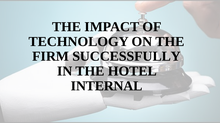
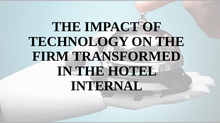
SUCCESSFULLY: SUCCESSFULLY -> TRANSFORMED
